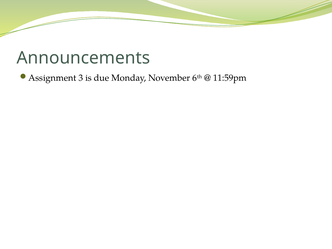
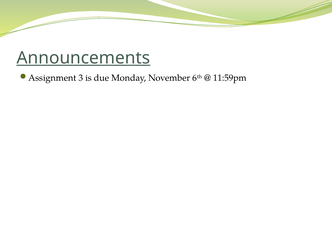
Announcements underline: none -> present
